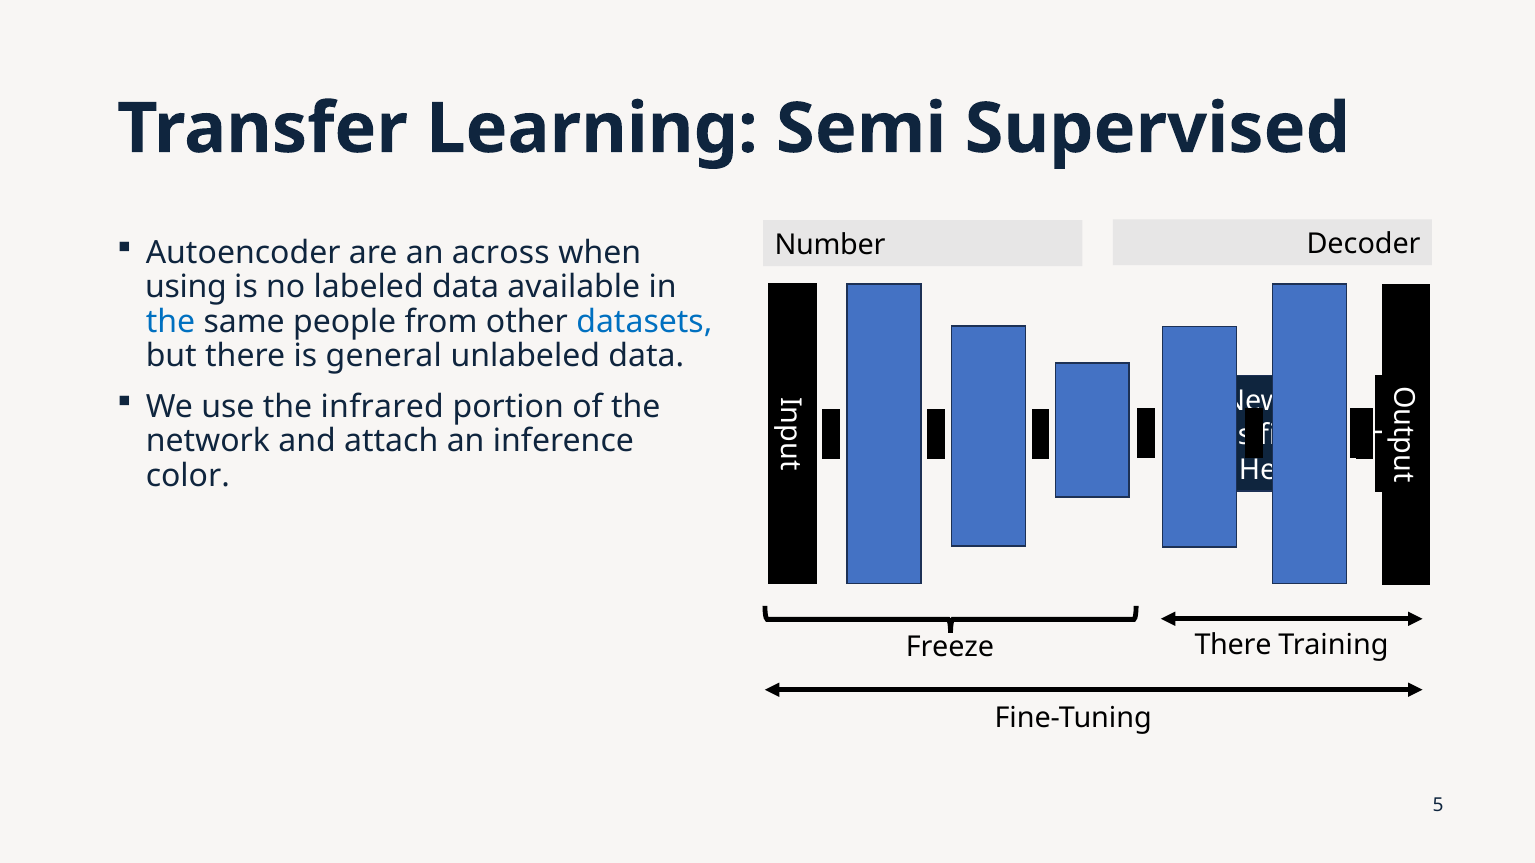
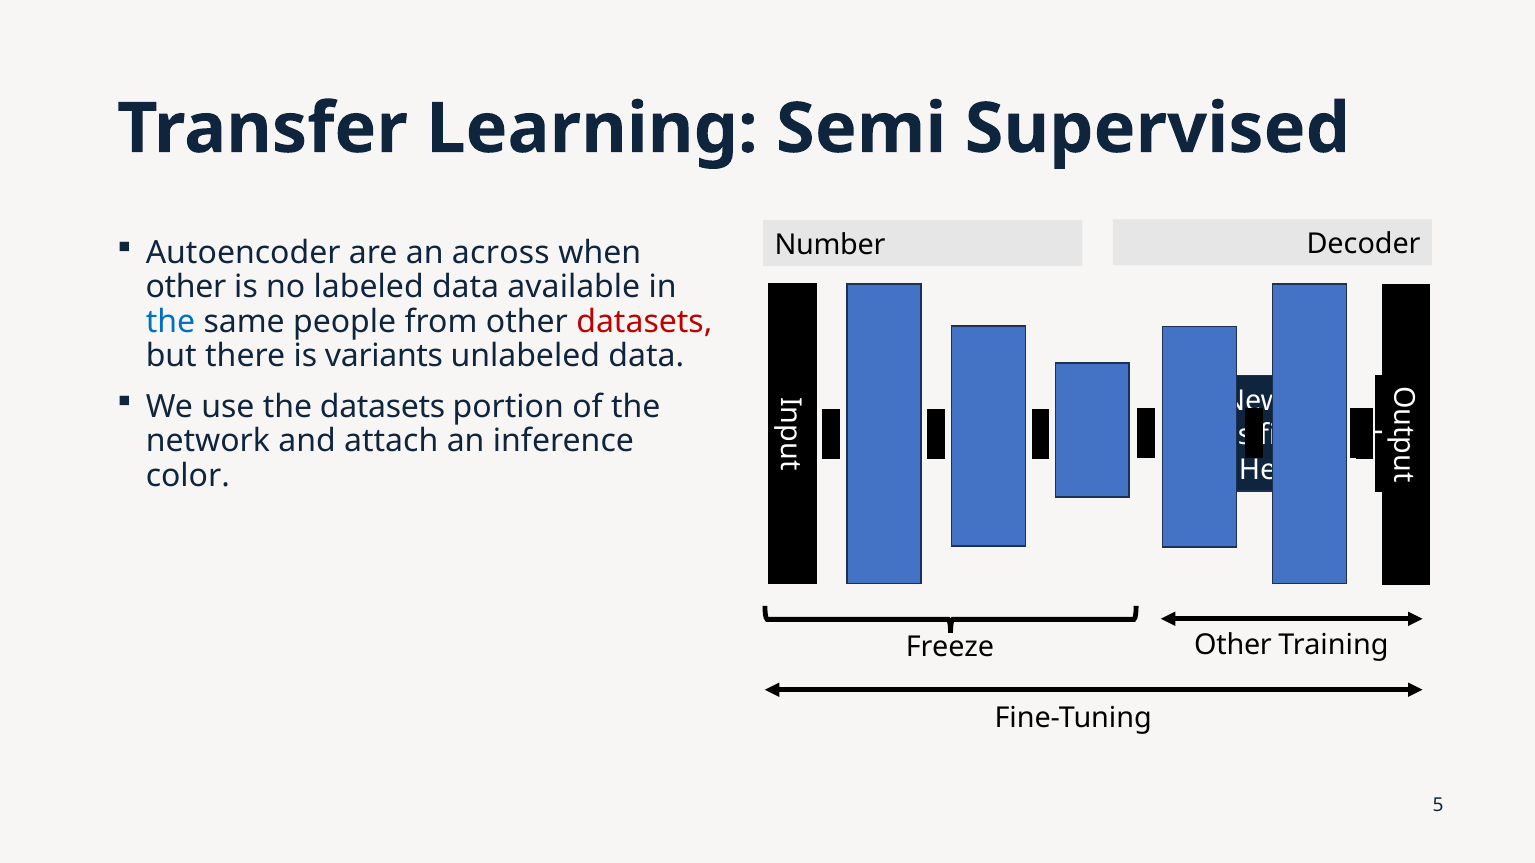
using at (186, 287): using -> other
datasets at (644, 322) colour: blue -> red
general: general -> variants
the infrared: infrared -> datasets
Freeze There: There -> Other
